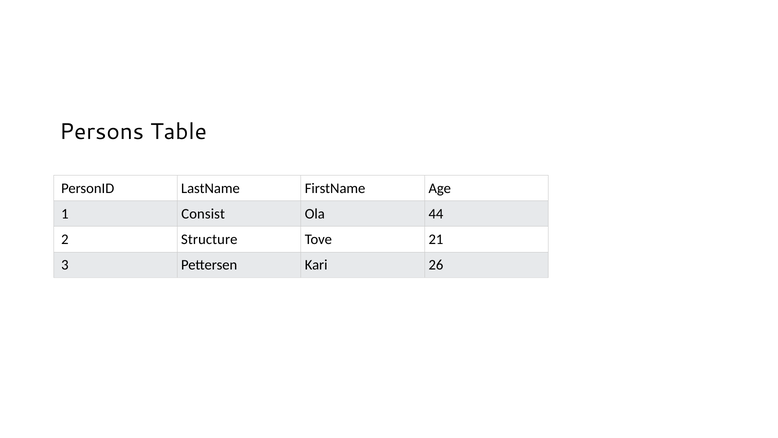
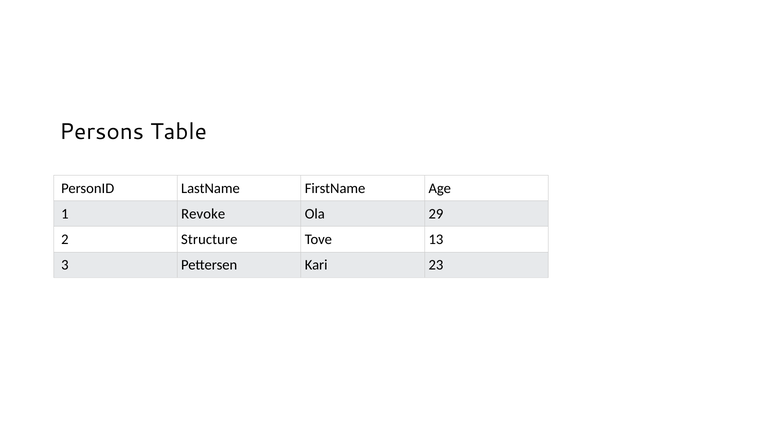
Consist: Consist -> Revoke
44: 44 -> 29
21: 21 -> 13
26: 26 -> 23
